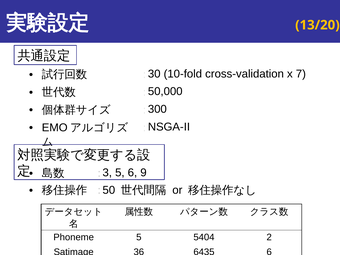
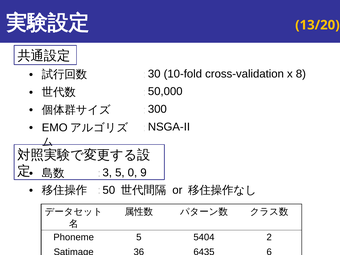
7: 7 -> 8
5 6: 6 -> 0
